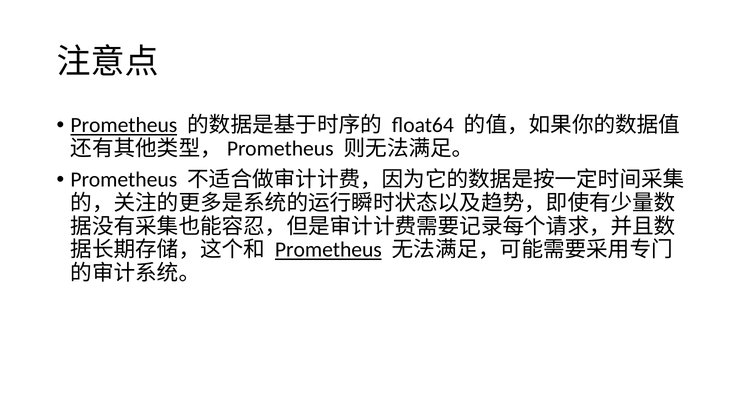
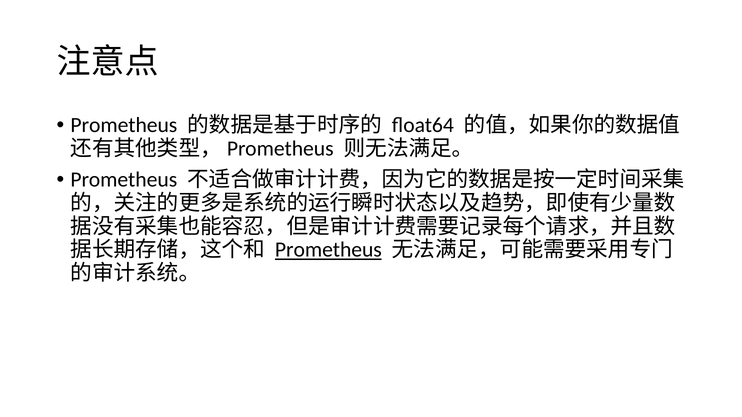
Prometheus at (124, 125) underline: present -> none
